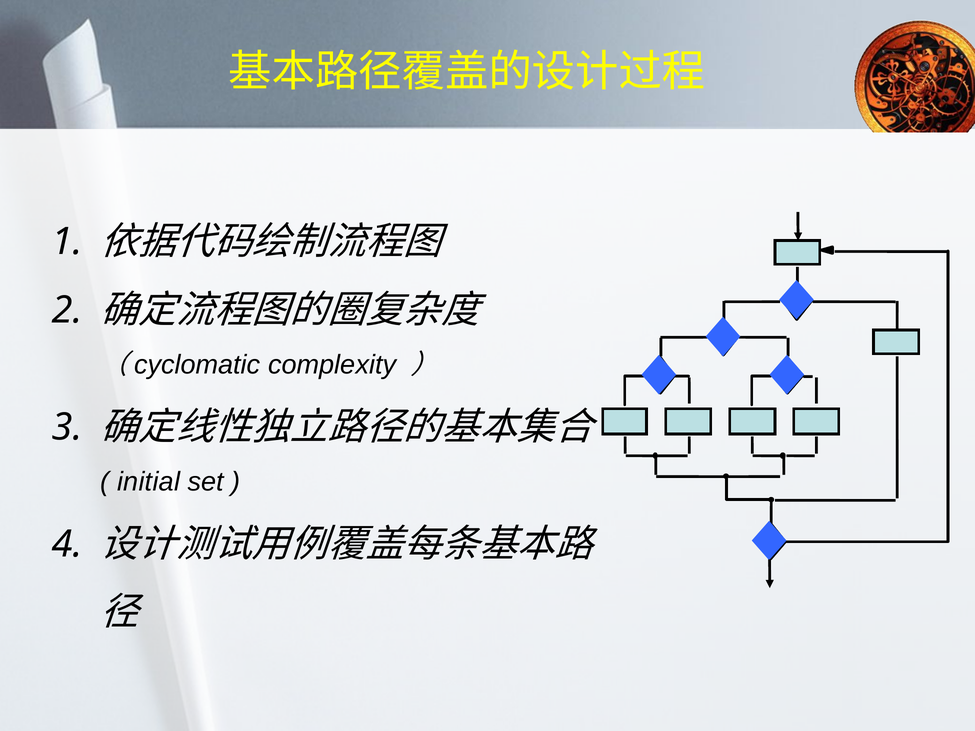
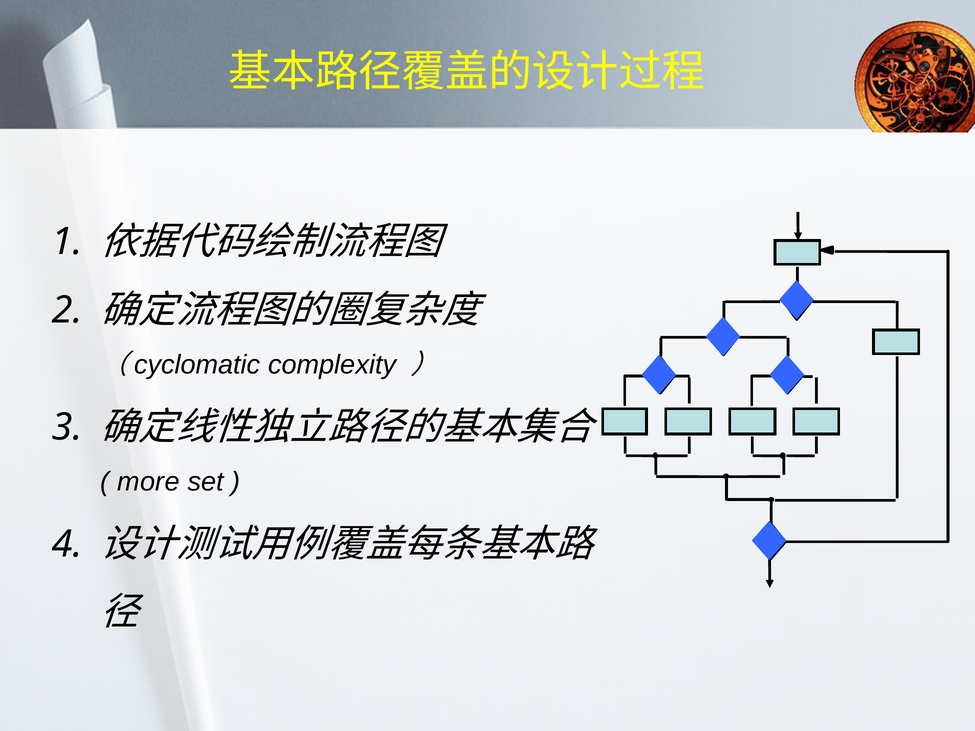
initial: initial -> more
